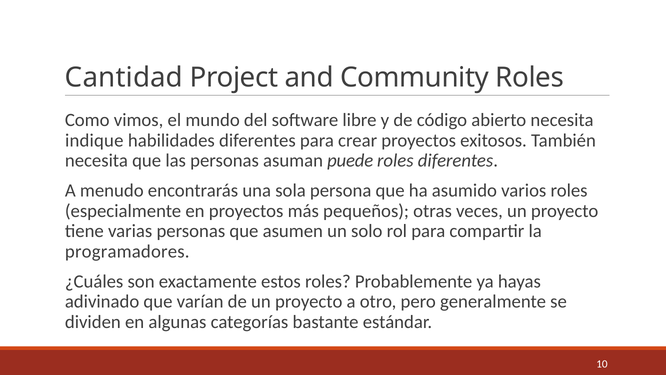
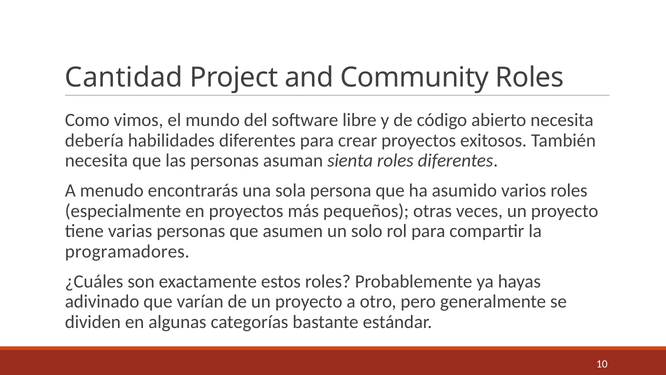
indique: indique -> debería
puede: puede -> sienta
